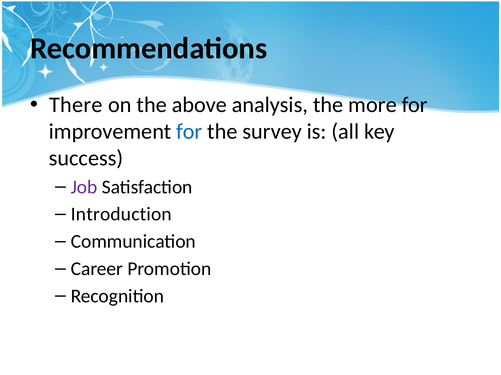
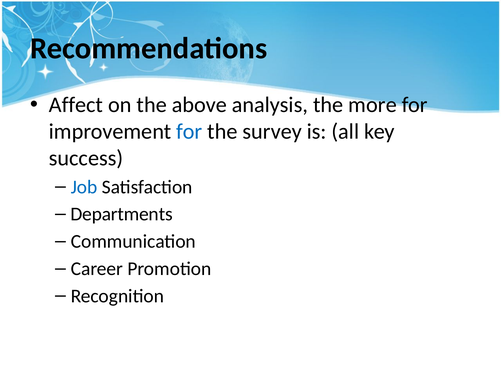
There: There -> Affect
Job colour: purple -> blue
Introduction: Introduction -> Departments
